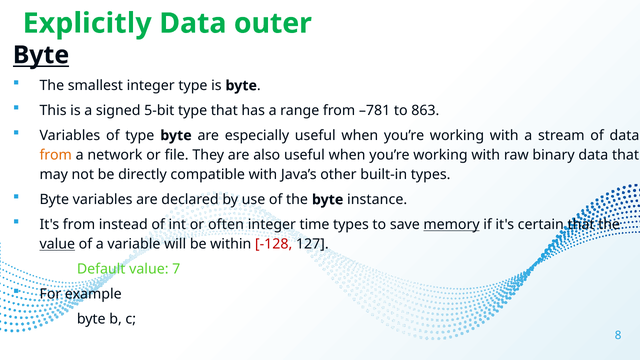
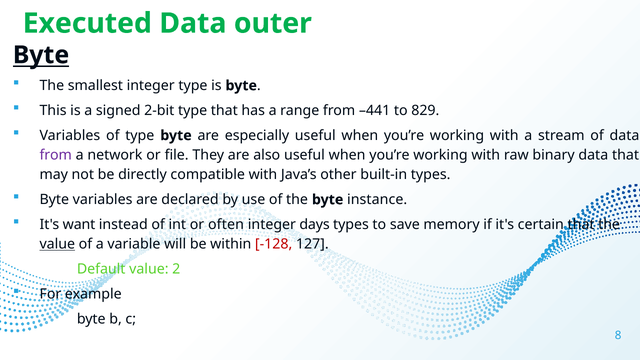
Explicitly: Explicitly -> Executed
5-bit: 5-bit -> 2-bit
–781: –781 -> –441
863: 863 -> 829
from at (56, 155) colour: orange -> purple
It's from: from -> want
time: time -> days
memory underline: present -> none
7: 7 -> 2
